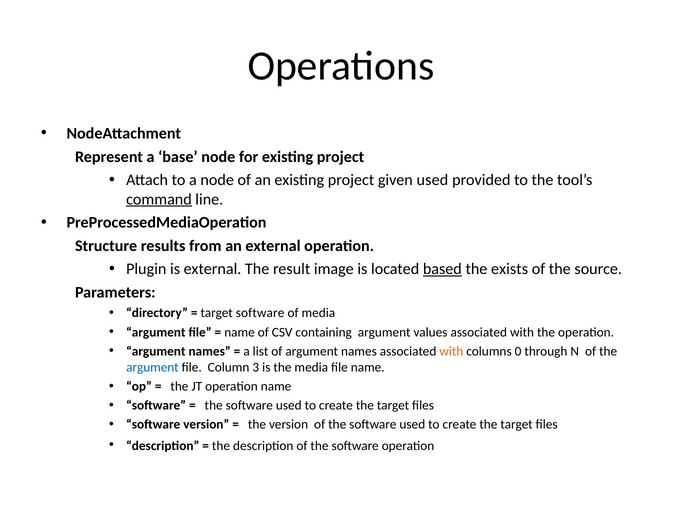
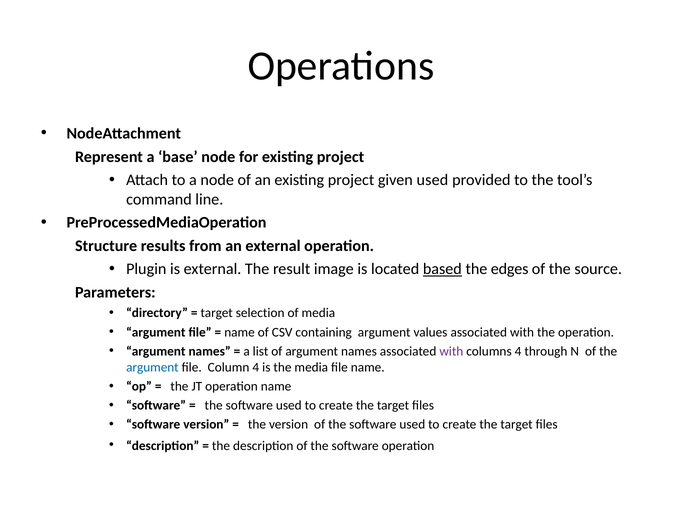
command underline: present -> none
exists: exists -> edges
target software: software -> selection
with at (451, 352) colour: orange -> purple
columns 0: 0 -> 4
Column 3: 3 -> 4
